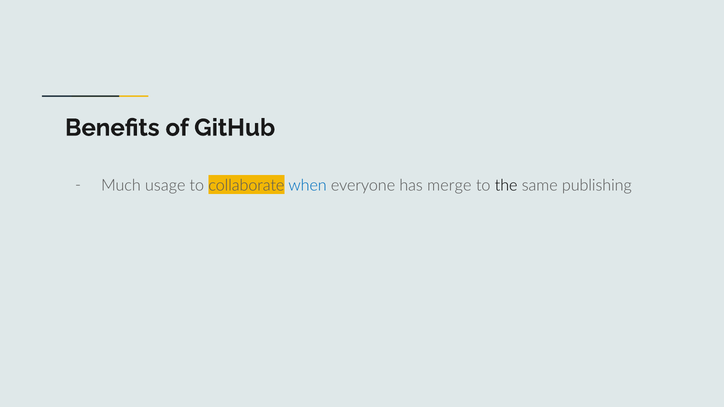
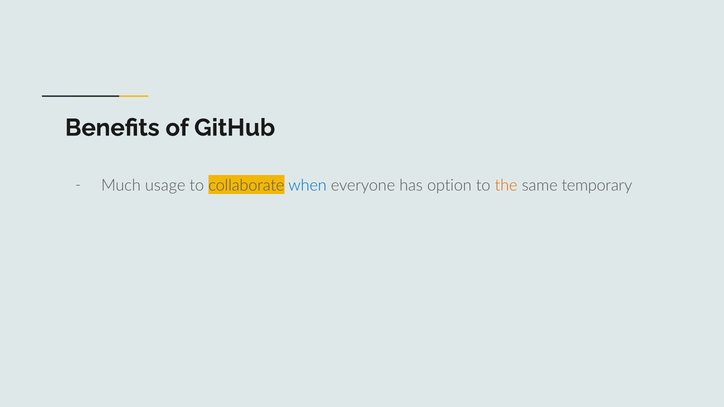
merge: merge -> option
the colour: black -> orange
publishing: publishing -> temporary
